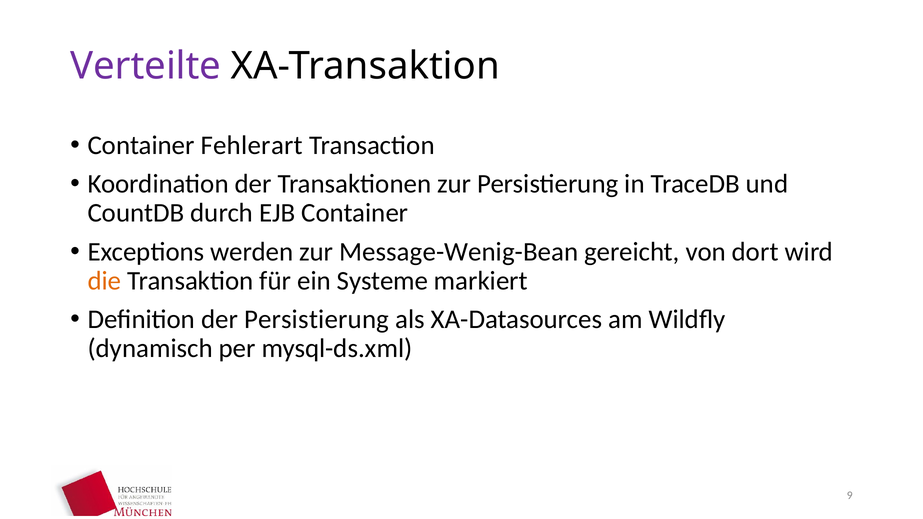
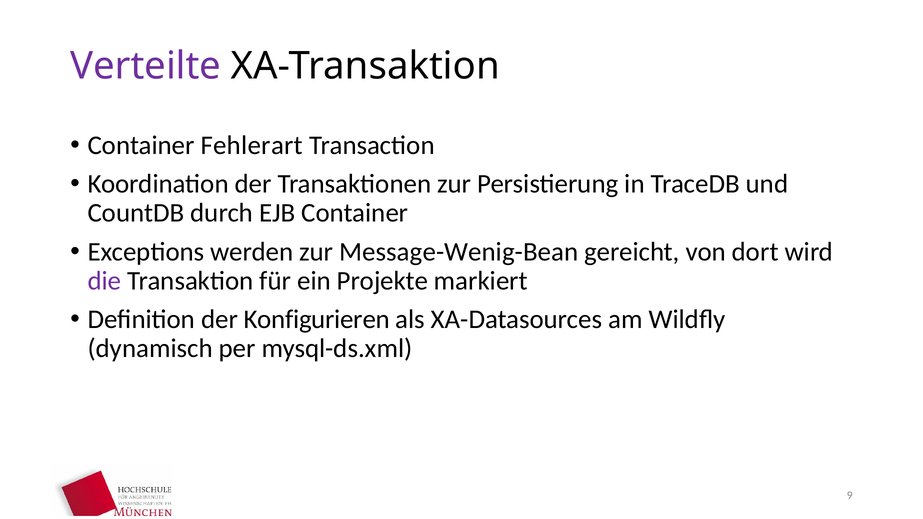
die colour: orange -> purple
Systeme: Systeme -> Projekte
der Persistierung: Persistierung -> Konfigurieren
